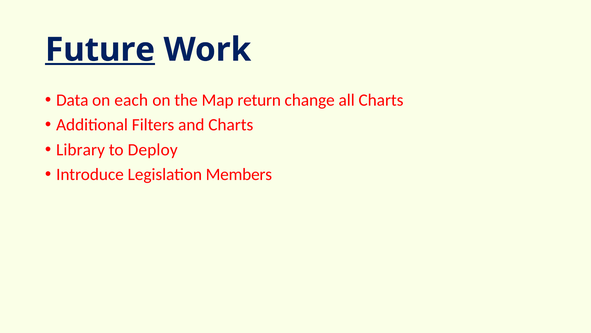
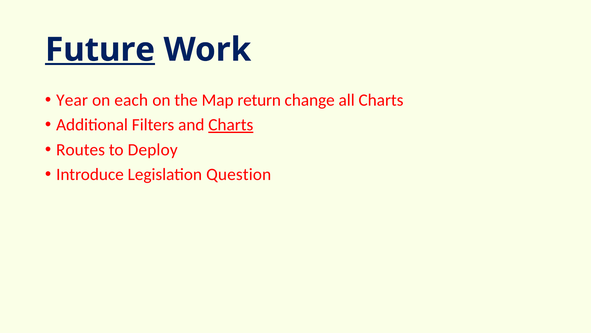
Data: Data -> Year
Charts at (231, 125) underline: none -> present
Library: Library -> Routes
Members: Members -> Question
